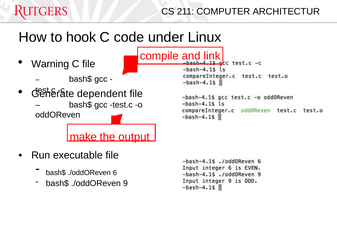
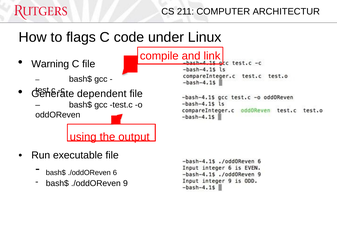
hook: hook -> flags
make: make -> using
